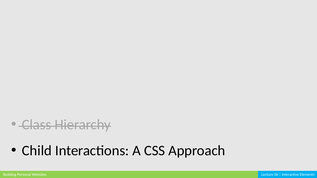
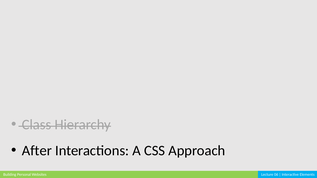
Child: Child -> After
